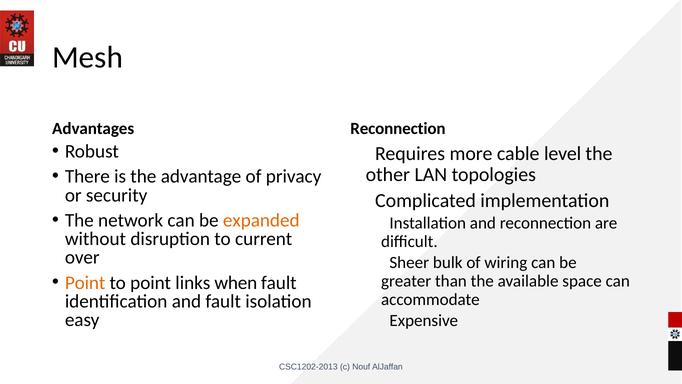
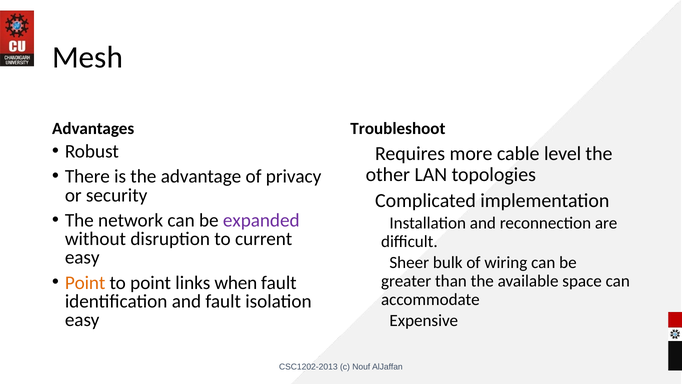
Advantages Reconnection: Reconnection -> Troubleshoot
expanded colour: orange -> purple
over at (82, 257): over -> easy
